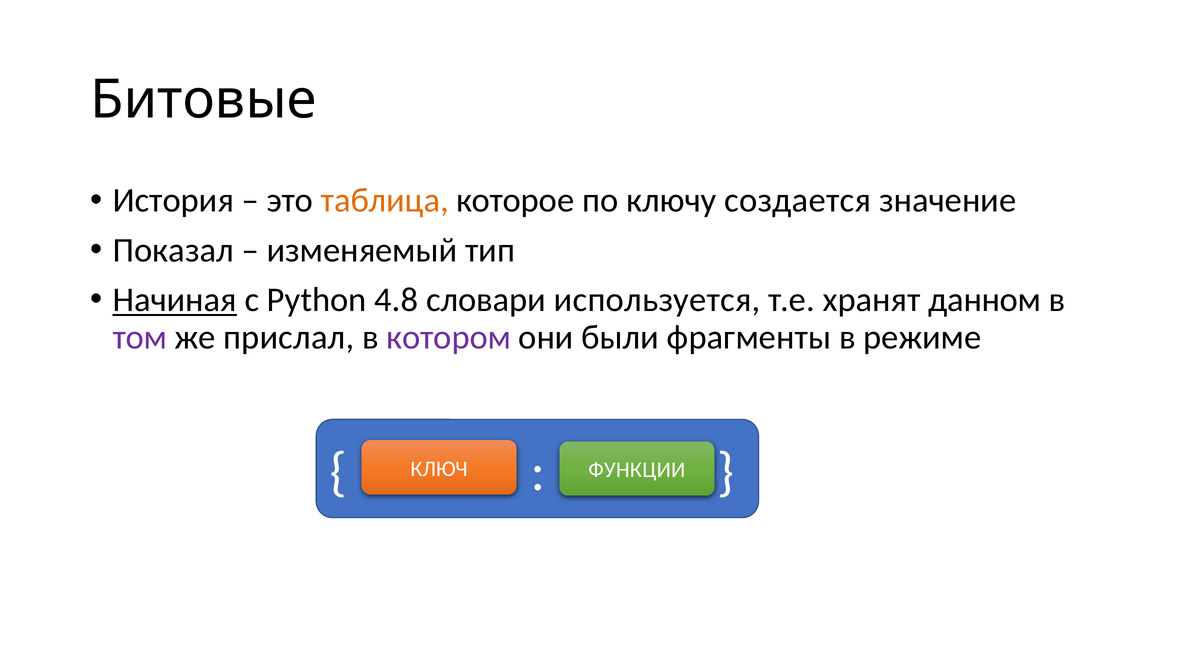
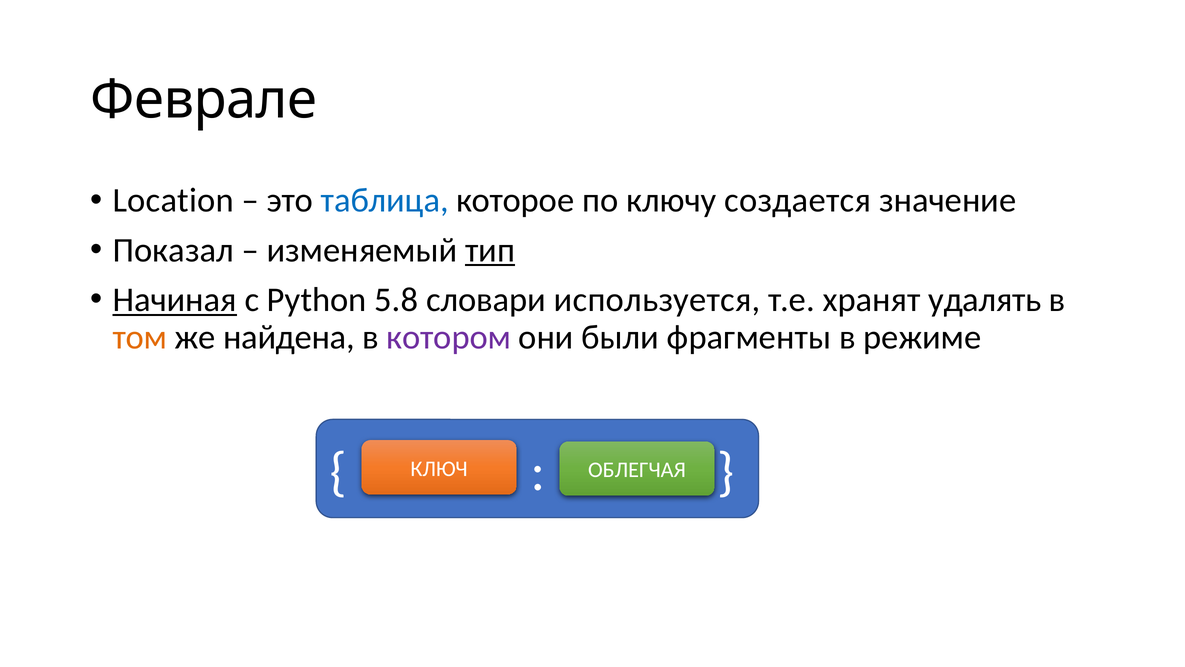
Битовые: Битовые -> Феврале
История: История -> Location
таблица colour: orange -> blue
тип underline: none -> present
4.8: 4.8 -> 5.8
данном: данном -> удалять
том colour: purple -> orange
прислал: прислал -> найдена
ФУНКЦИИ: ФУНКЦИИ -> ОБЛЕГЧАЯ
